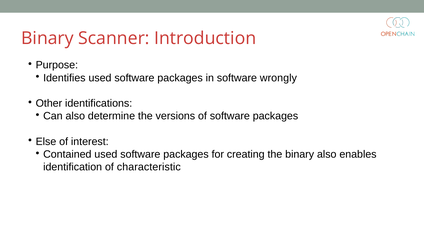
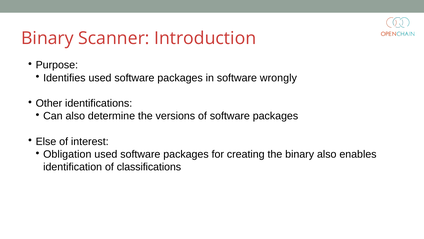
Contained: Contained -> Obligation
characteristic: characteristic -> classifications
